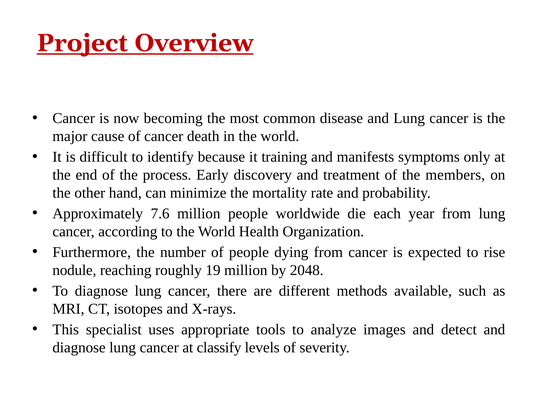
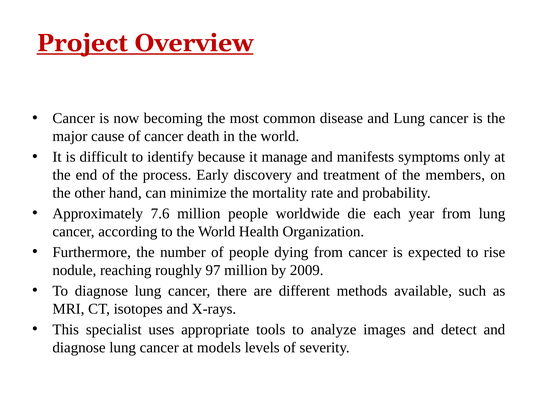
training: training -> manage
19: 19 -> 97
2048: 2048 -> 2009
classify: classify -> models
